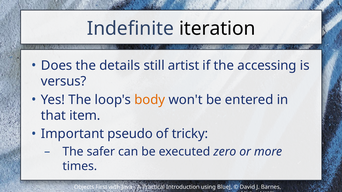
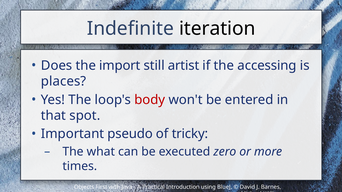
details: details -> import
versus: versus -> places
body colour: orange -> red
item: item -> spot
safer: safer -> what
